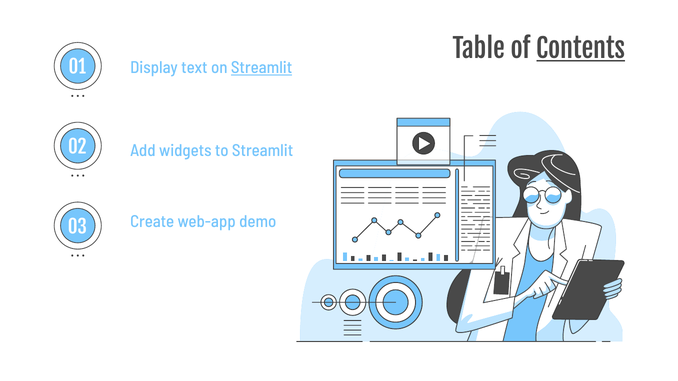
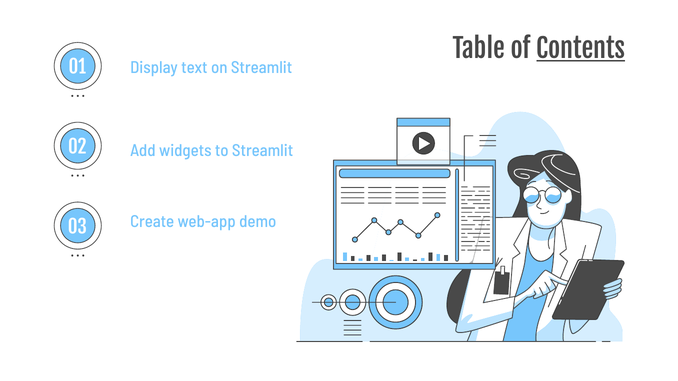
Streamlit at (262, 68) underline: present -> none
